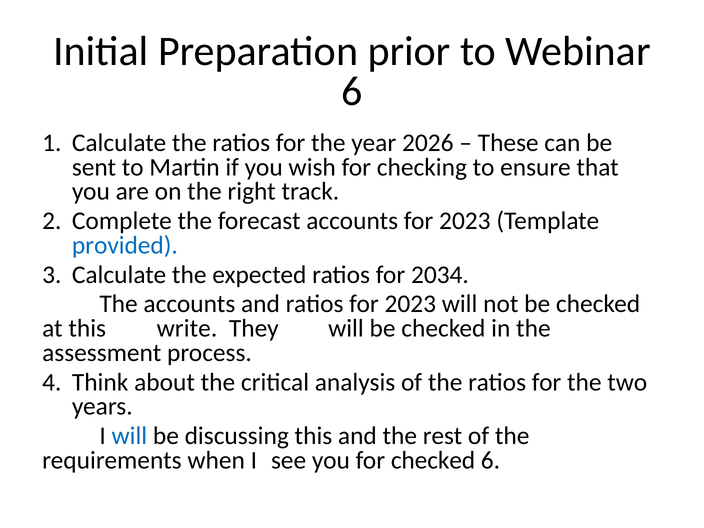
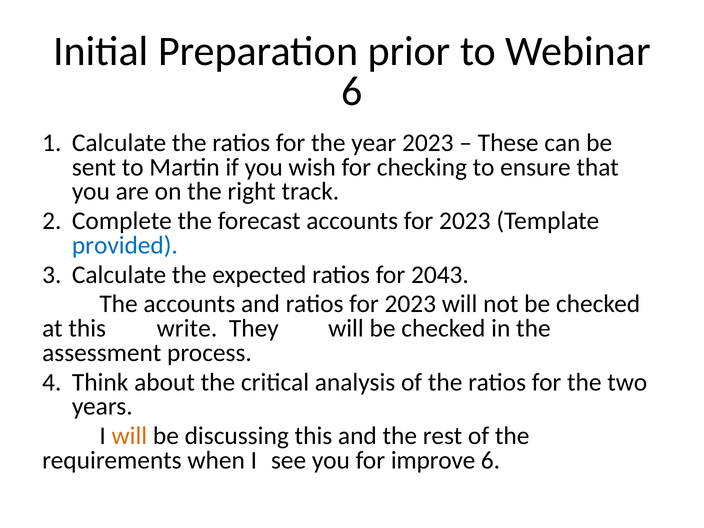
year 2026: 2026 -> 2023
2034: 2034 -> 2043
will at (129, 436) colour: blue -> orange
for checked: checked -> improve
